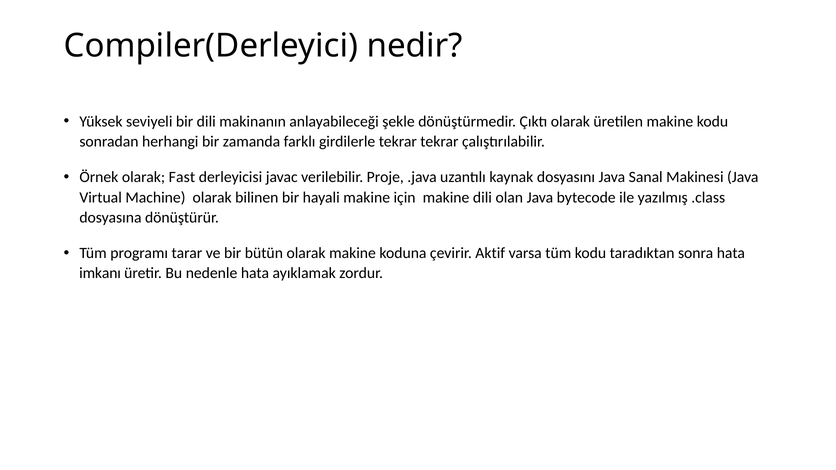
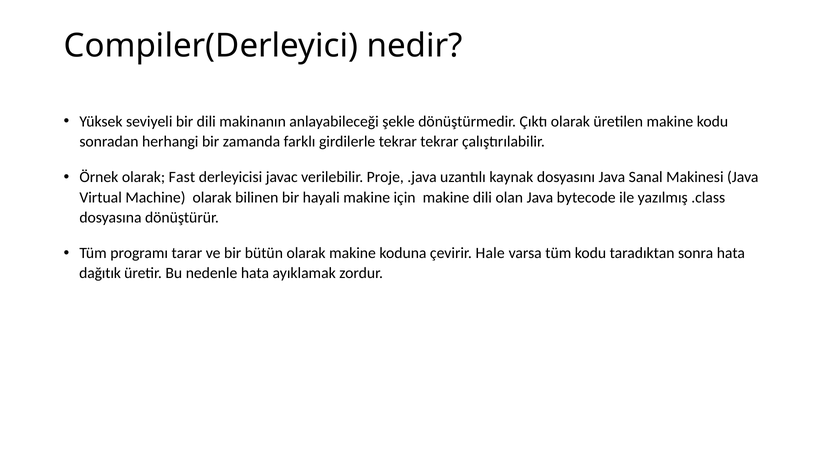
Aktif: Aktif -> Hale
imkanı: imkanı -> dağıtık
